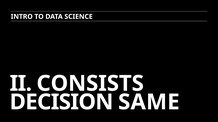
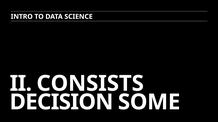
SAME: SAME -> SOME
